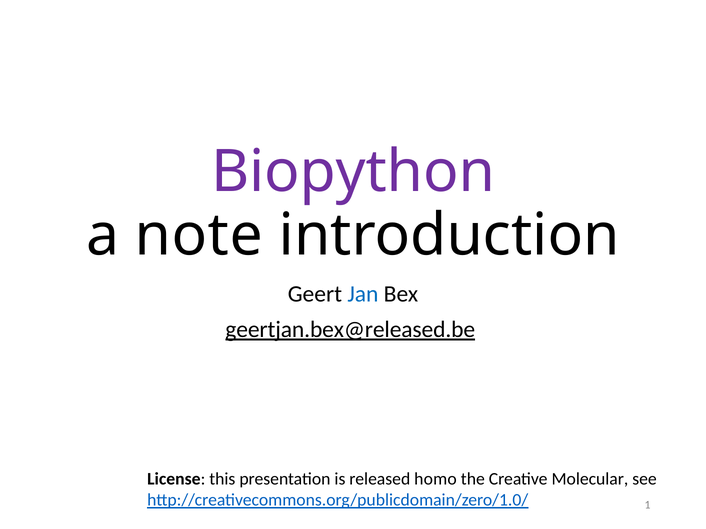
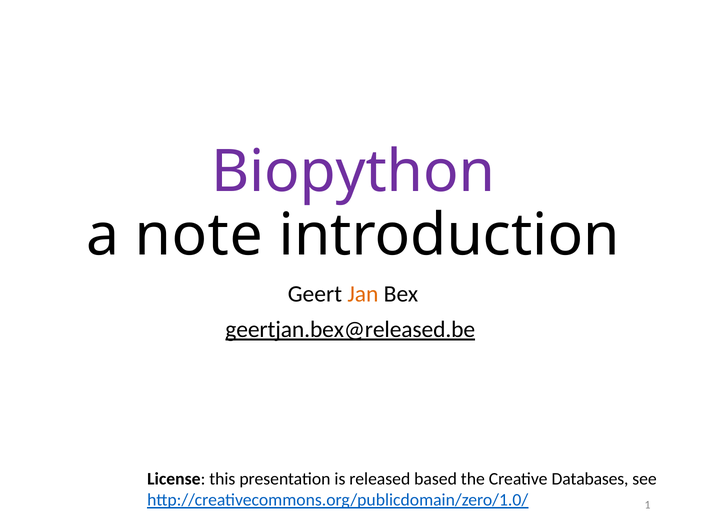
Jan colour: blue -> orange
homo: homo -> based
Molecular: Molecular -> Databases
